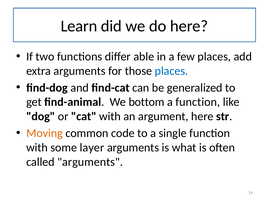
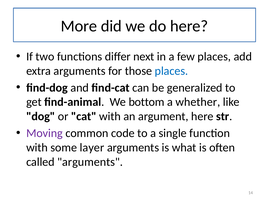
Learn: Learn -> More
able: able -> next
a function: function -> whether
Moving colour: orange -> purple
